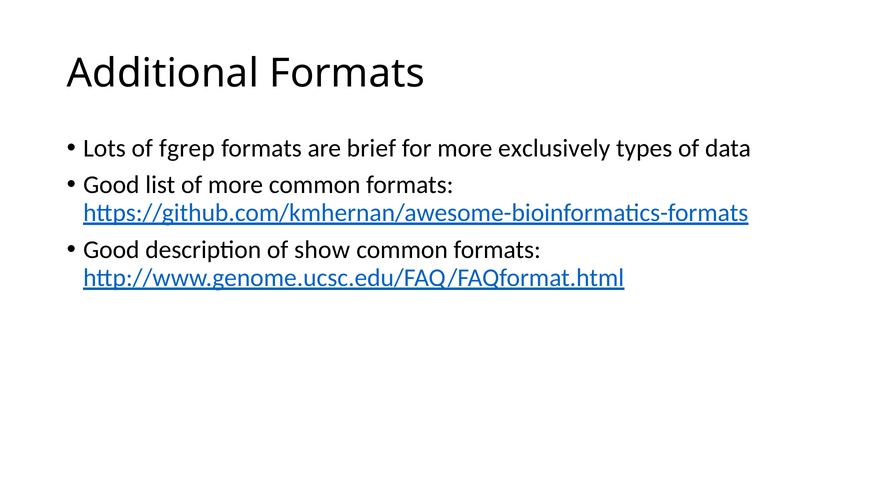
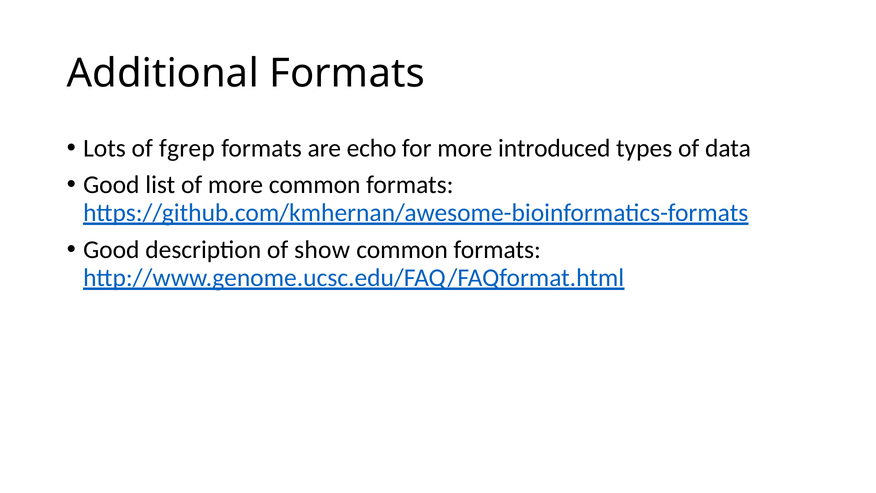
brief: brief -> echo
exclusively: exclusively -> introduced
